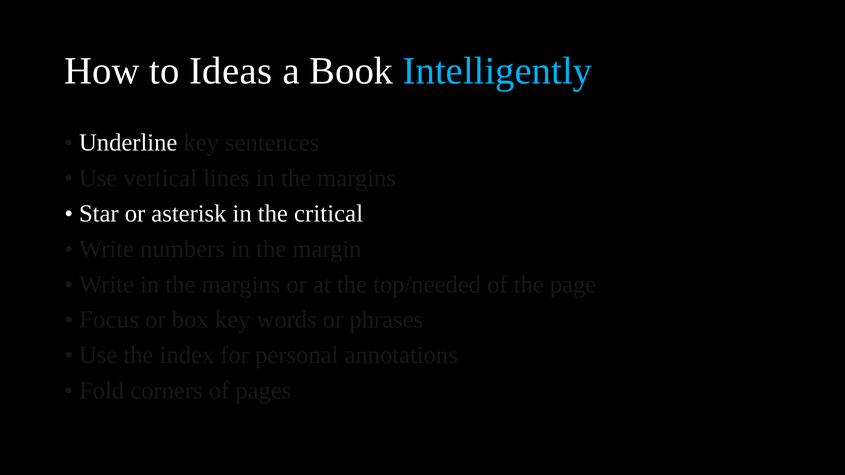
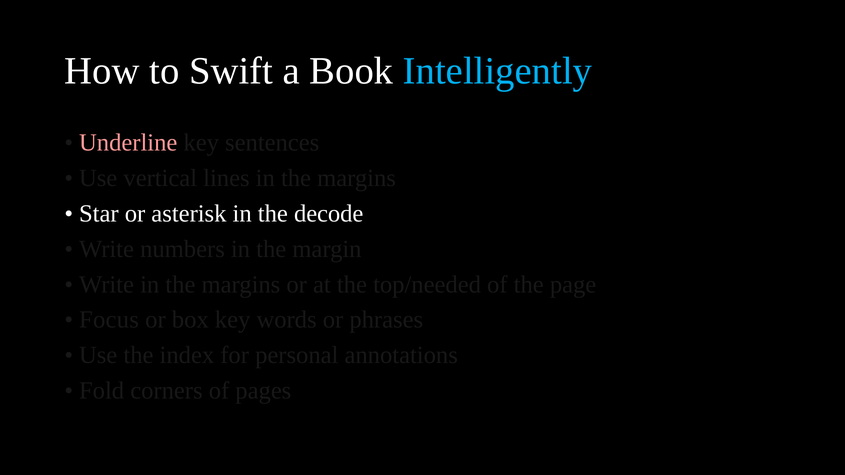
Ideas: Ideas -> Swift
Underline colour: white -> pink
critical: critical -> decode
